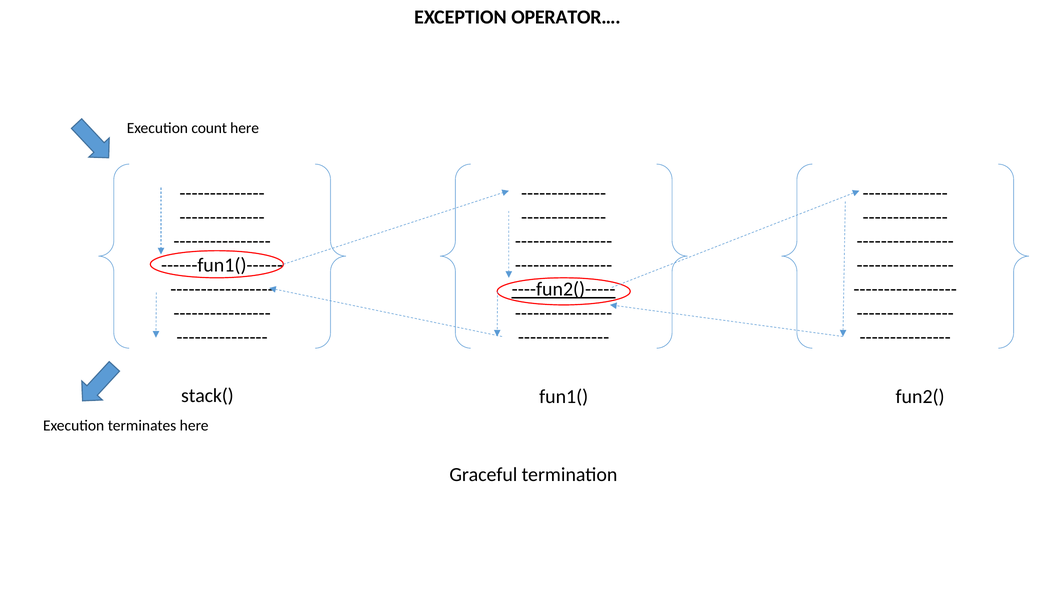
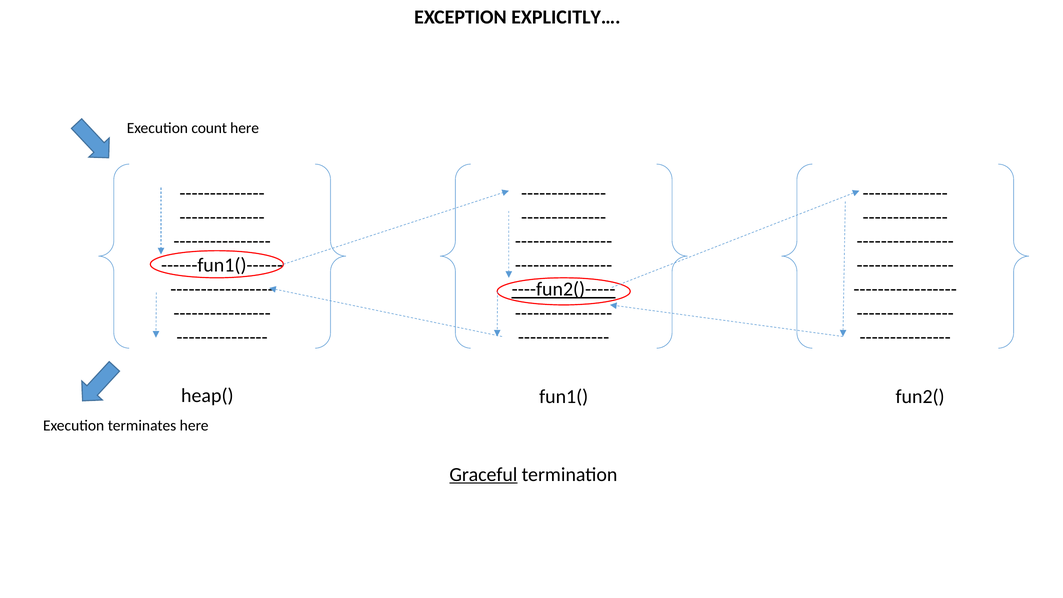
OPERATOR…: OPERATOR… -> EXPLICITLY…
stack(: stack( -> heap(
Graceful underline: none -> present
